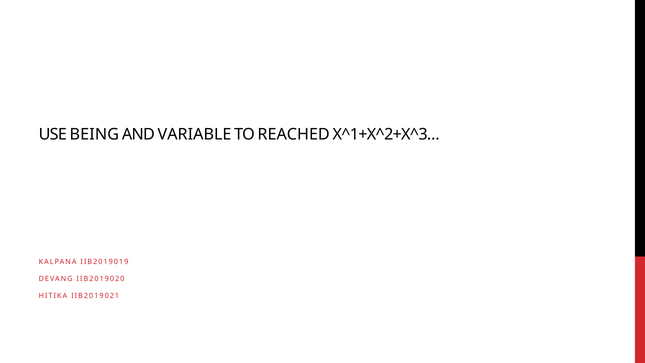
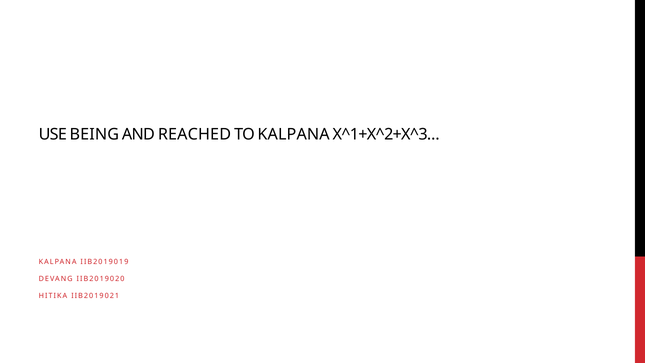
VARIABLE: VARIABLE -> REACHED
TO REACHED: REACHED -> KALPANA
